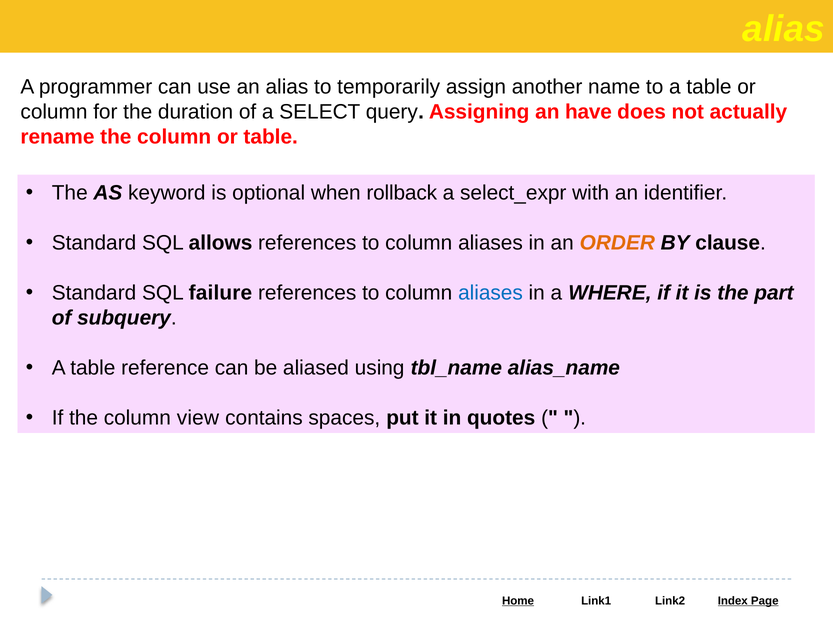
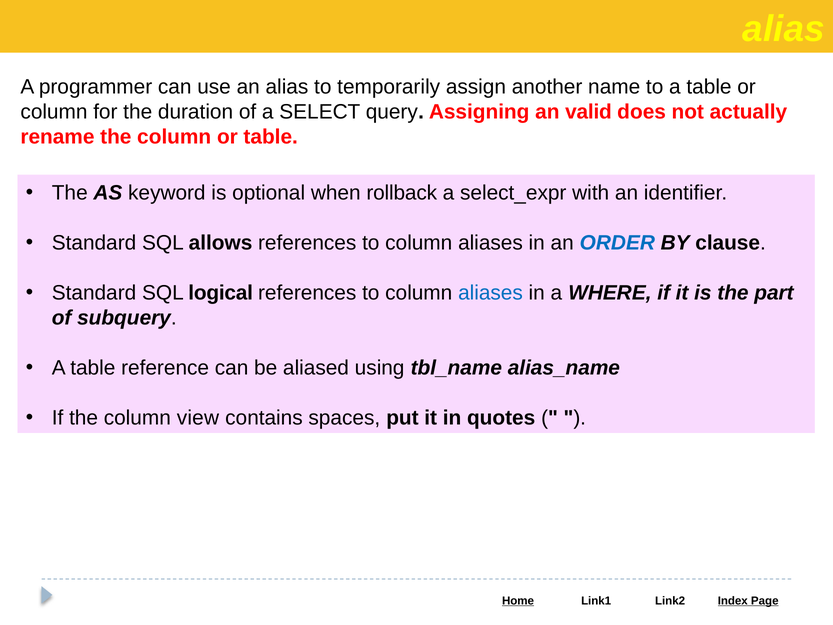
have: have -> valid
ORDER colour: orange -> blue
failure: failure -> logical
